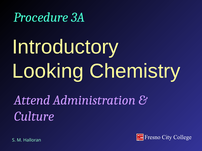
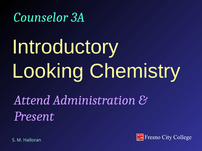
Procedure: Procedure -> Counselor
Culture: Culture -> Present
